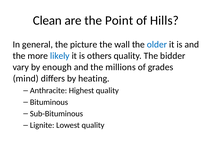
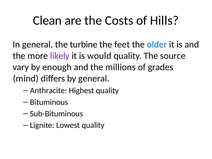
Point: Point -> Costs
picture: picture -> turbine
wall: wall -> feet
likely colour: blue -> purple
others: others -> would
bidder: bidder -> source
by heating: heating -> general
